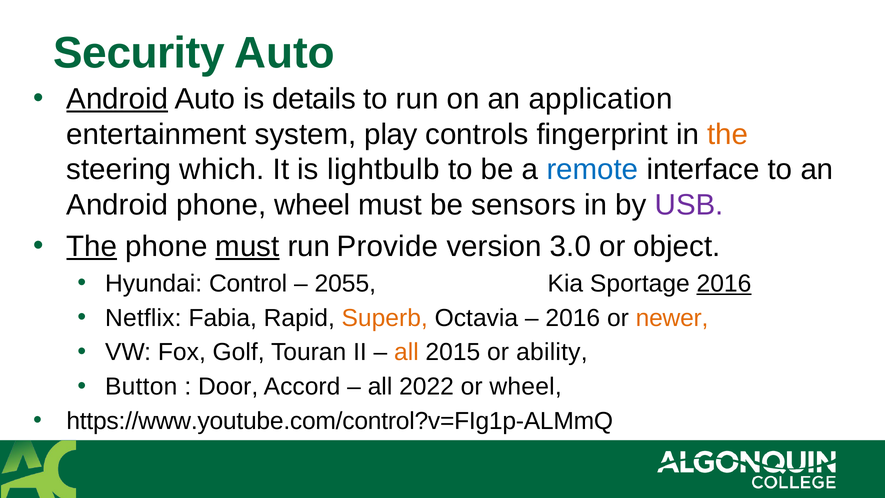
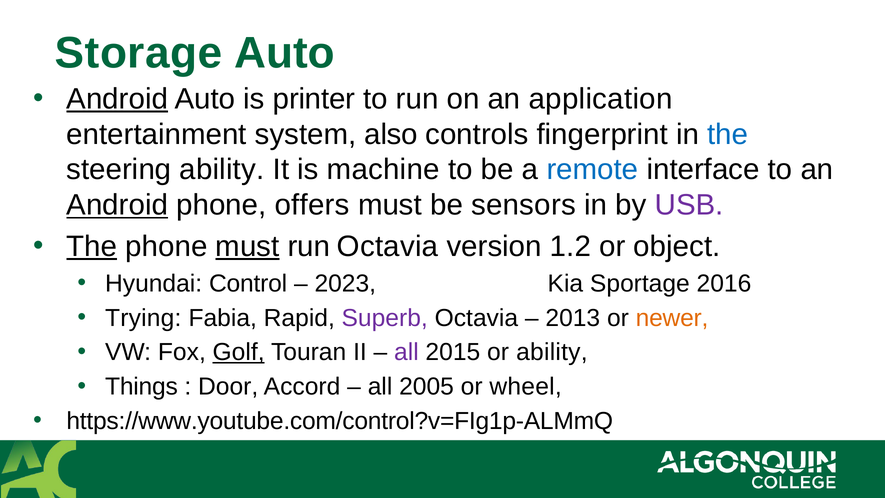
Security: Security -> Storage
details: details -> printer
play: play -> also
the at (728, 134) colour: orange -> blue
steering which: which -> ability
lightbulb: lightbulb -> machine
Android at (117, 205) underline: none -> present
phone wheel: wheel -> offers
run Provide: Provide -> Octavia
3.0: 3.0 -> 1.2
2055: 2055 -> 2023
2016 at (724, 283) underline: present -> none
Netflix: Netflix -> Trying
Superb colour: orange -> purple
2016 at (573, 318): 2016 -> 2013
Golf underline: none -> present
all at (406, 352) colour: orange -> purple
Button: Button -> Things
2022: 2022 -> 2005
